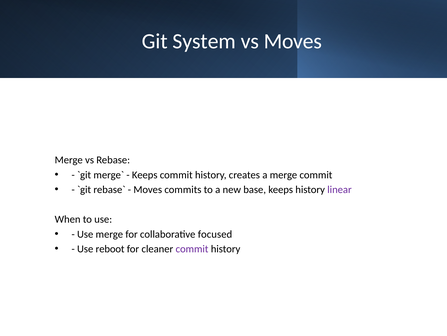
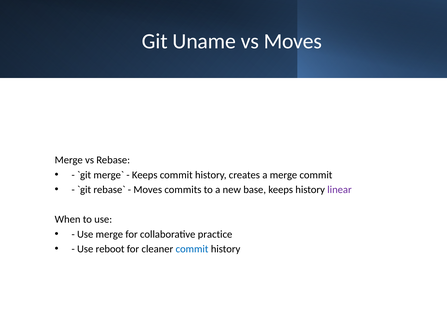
System: System -> Uname
focused: focused -> practice
commit at (192, 248) colour: purple -> blue
